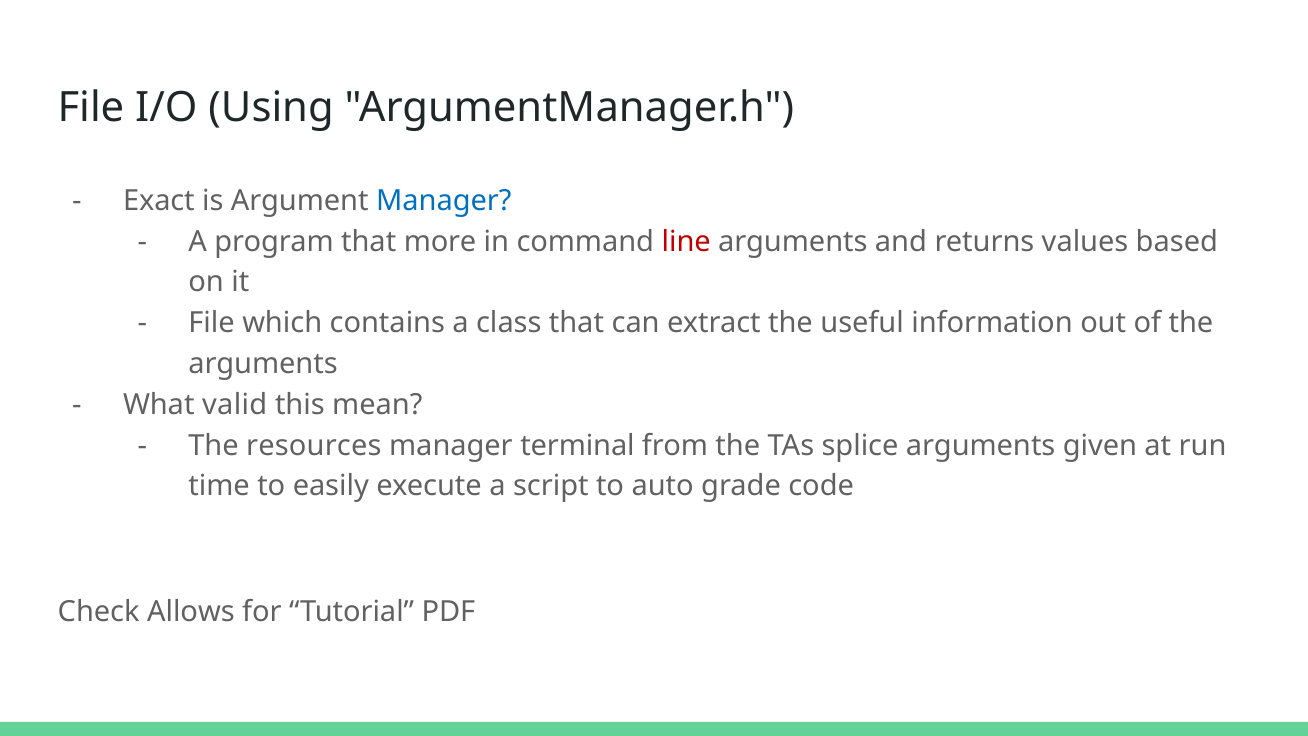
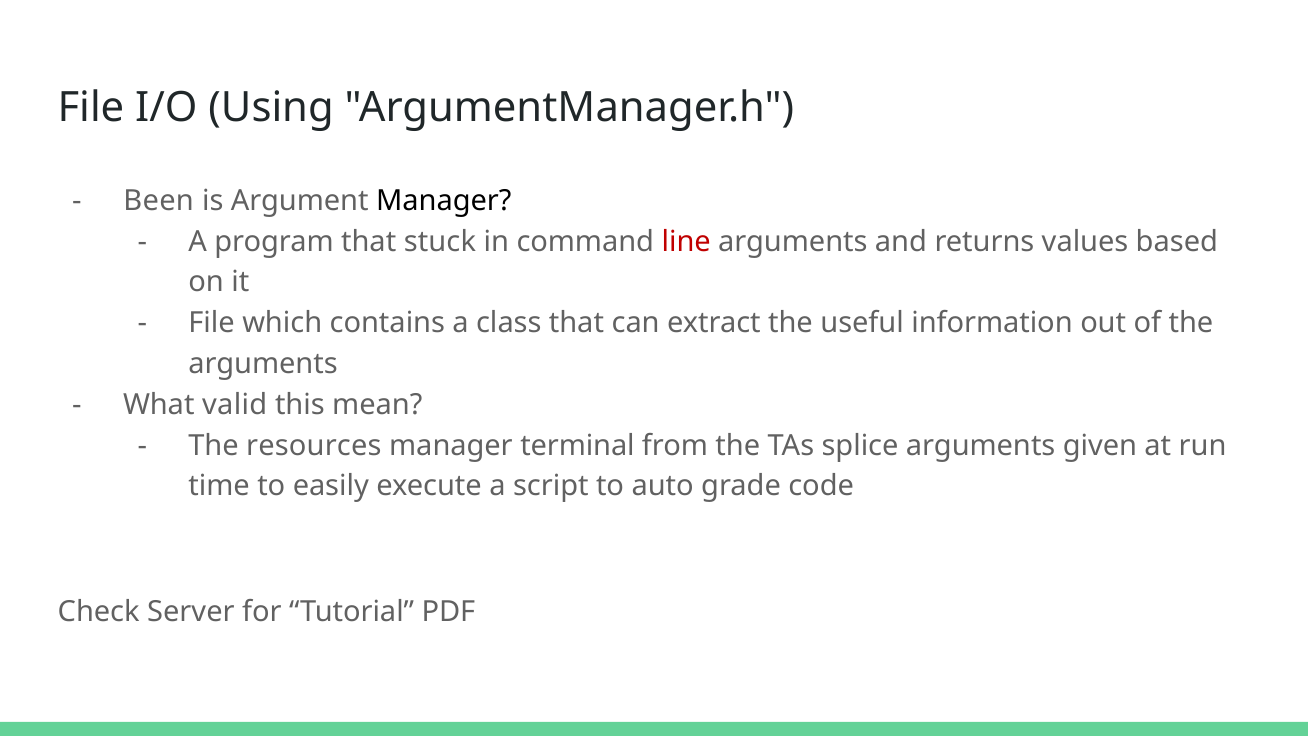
Exact: Exact -> Been
Manager at (444, 201) colour: blue -> black
more: more -> stuck
Allows: Allows -> Server
